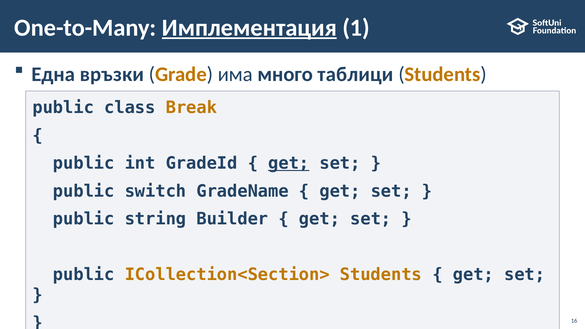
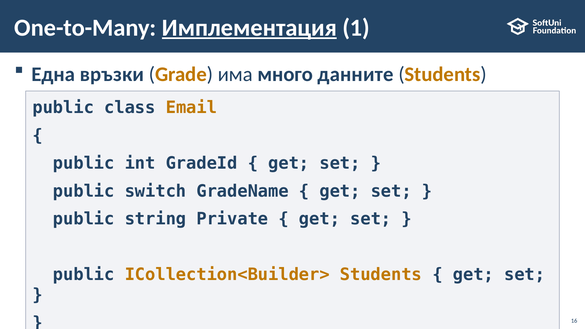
таблици: таблици -> данните
Break: Break -> Email
get at (289, 163) underline: present -> none
Builder: Builder -> Private
ICollection<Section>: ICollection<Section> -> ICollection<Builder>
